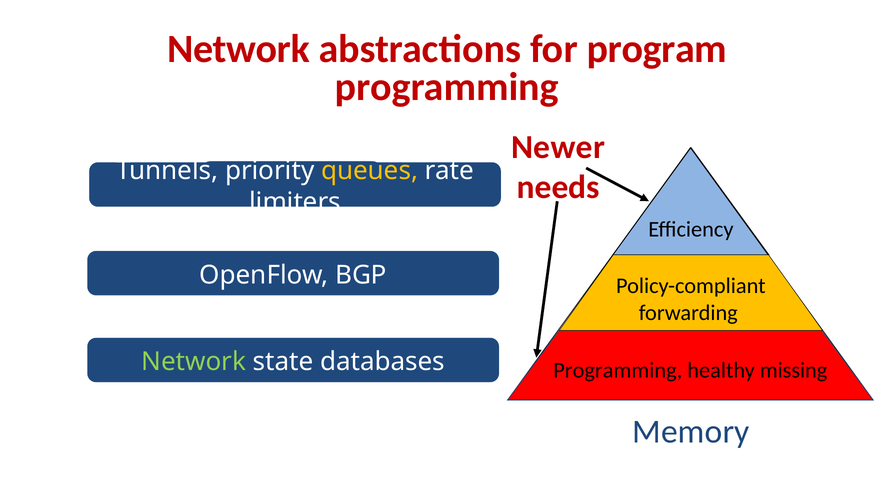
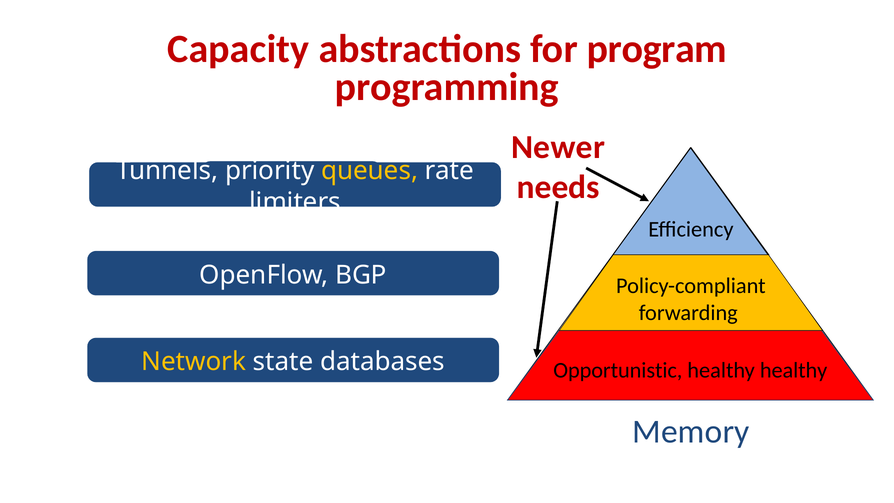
Network at (239, 49): Network -> Capacity
Network at (194, 362) colour: light green -> yellow
Programming at (618, 370): Programming -> Opportunistic
healthy missing: missing -> healthy
